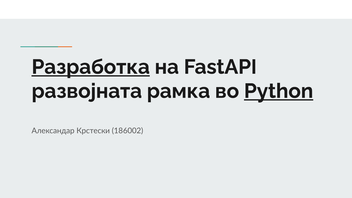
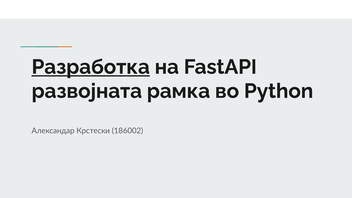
Python underline: present -> none
